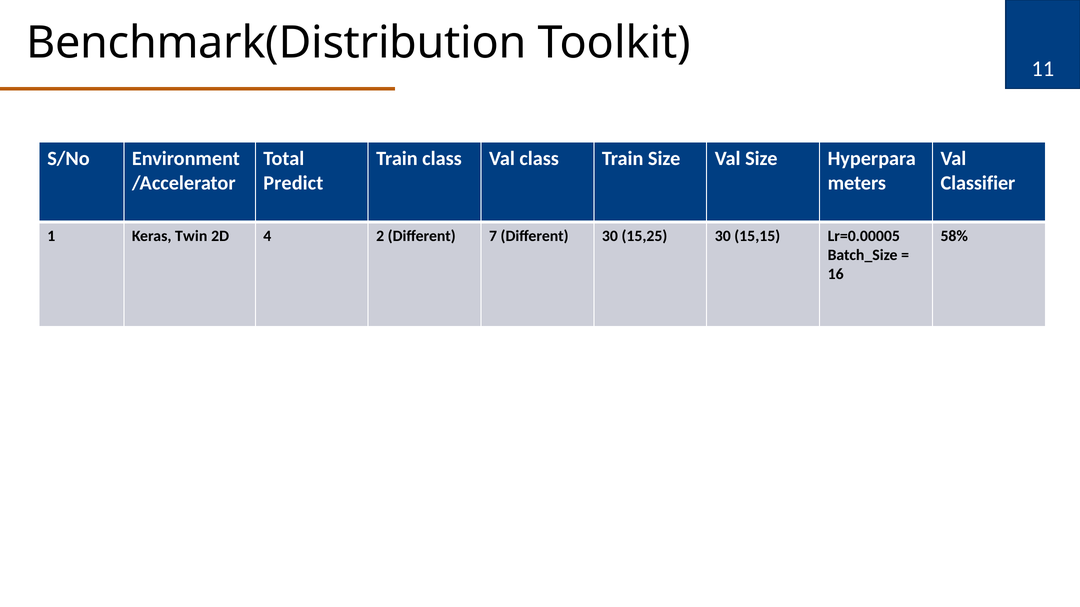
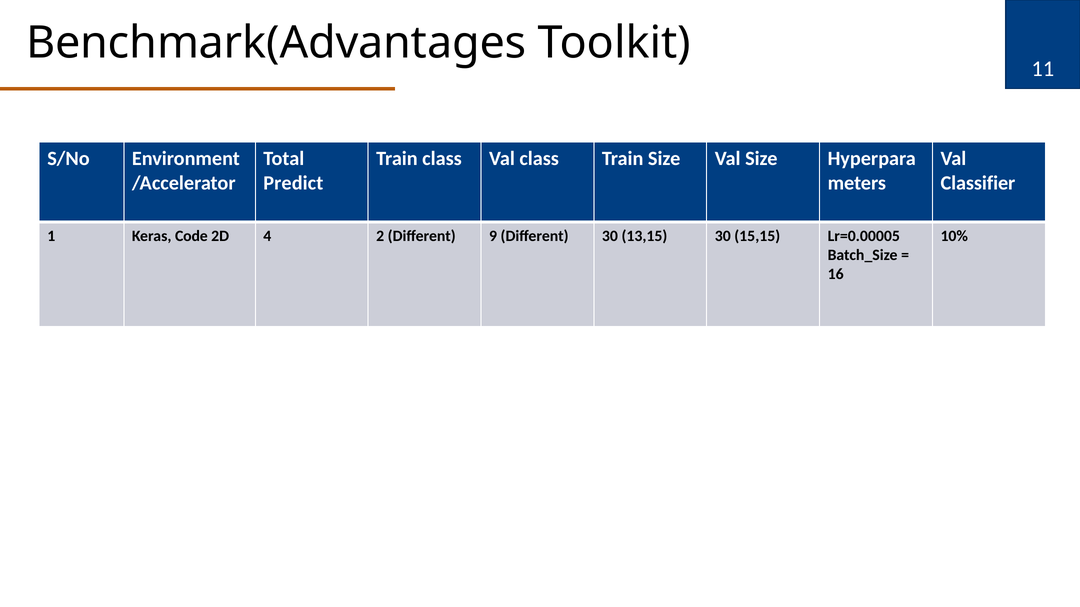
Benchmark(Distribution: Benchmark(Distribution -> Benchmark(Advantages
Twin: Twin -> Code
7: 7 -> 9
15,25: 15,25 -> 13,15
58%: 58% -> 10%
